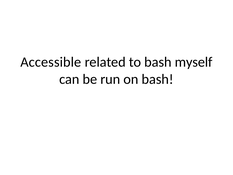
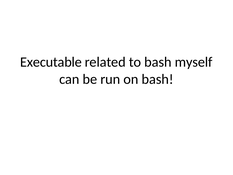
Accessible: Accessible -> Executable
